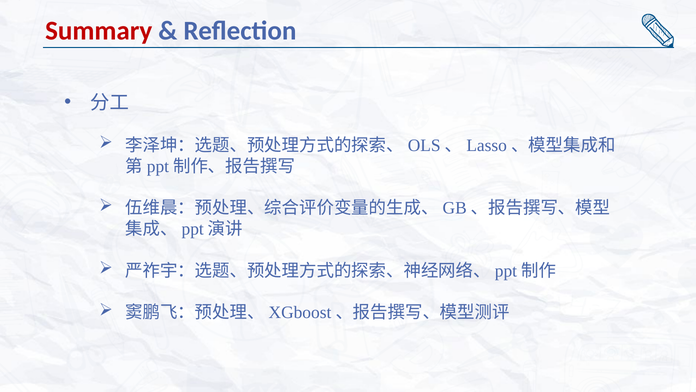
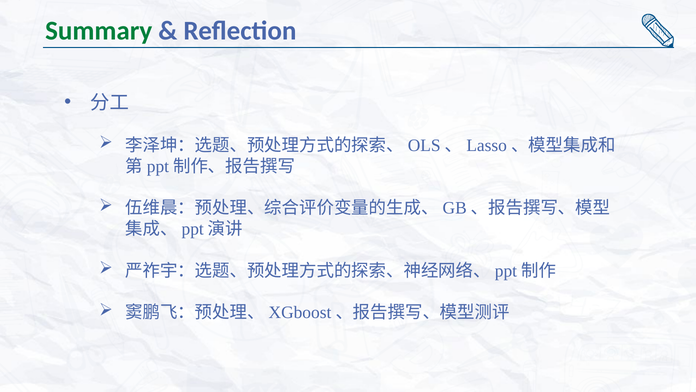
Summary colour: red -> green
